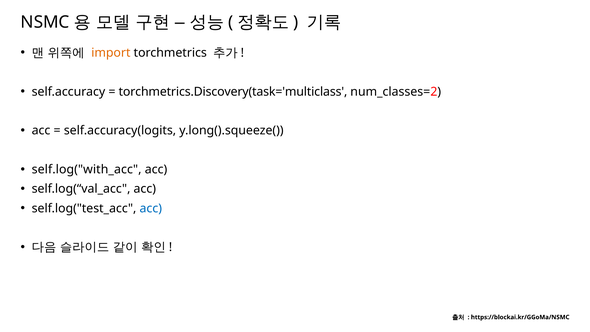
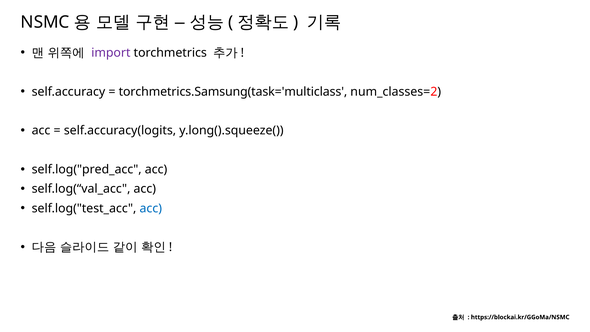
import colour: orange -> purple
torchmetrics.Discovery(task='multiclass: torchmetrics.Discovery(task='multiclass -> torchmetrics.Samsung(task='multiclass
self.log("with_acc: self.log("with_acc -> self.log("pred_acc
